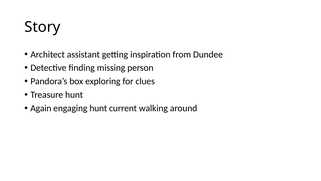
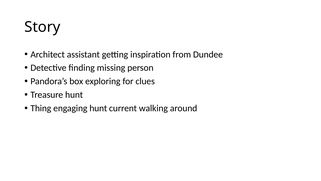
Again: Again -> Thing
